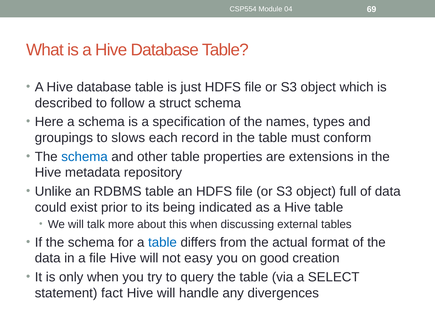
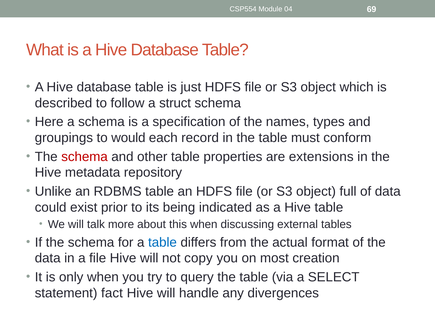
slows: slows -> would
schema at (85, 157) colour: blue -> red
easy: easy -> copy
good: good -> most
